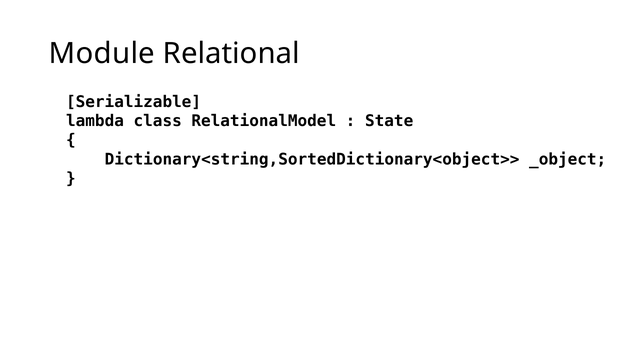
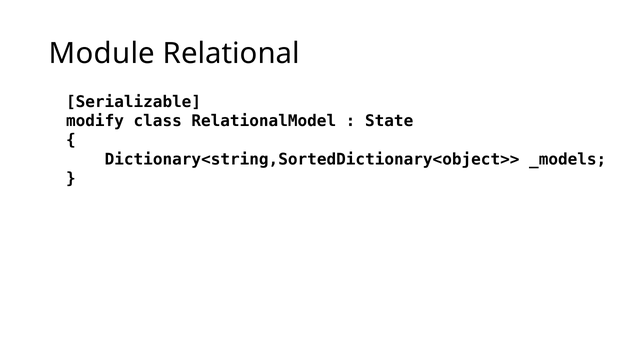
lambda: lambda -> modify
_object: _object -> _models
